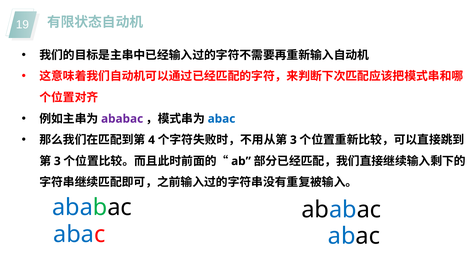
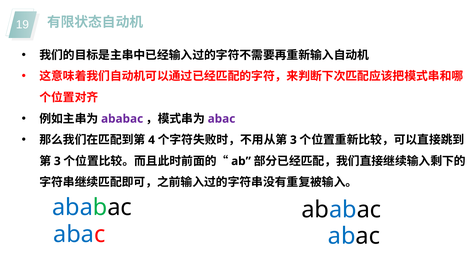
abac at (221, 119) colour: blue -> purple
